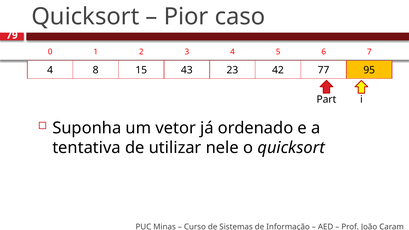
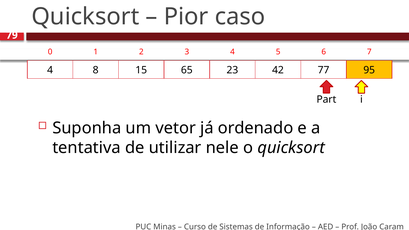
43: 43 -> 65
